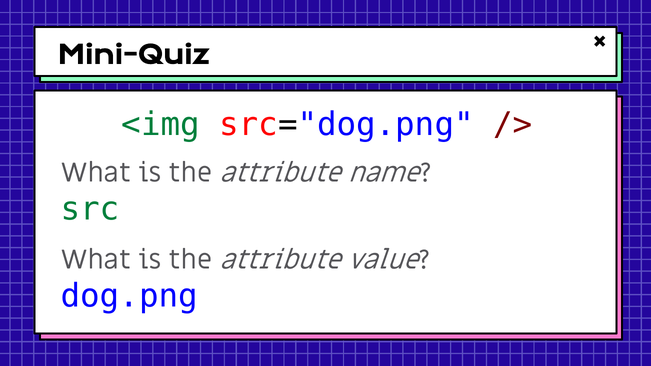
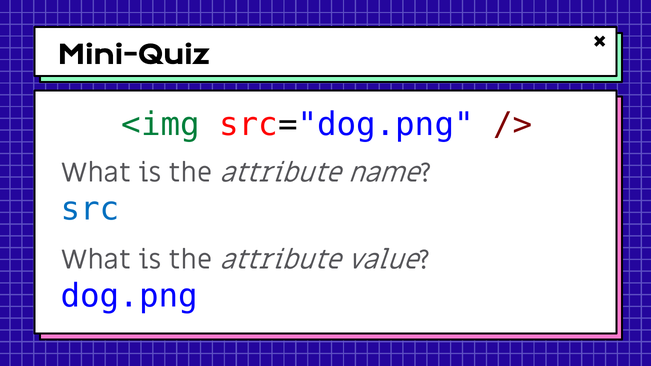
src colour: green -> blue
